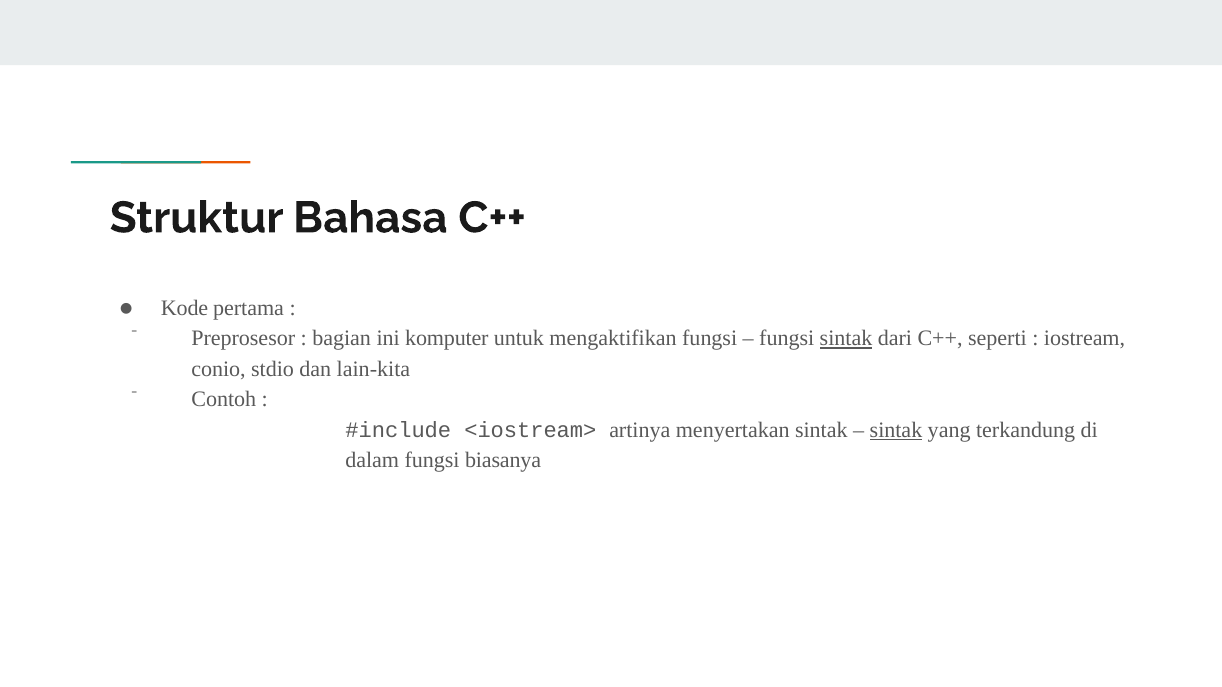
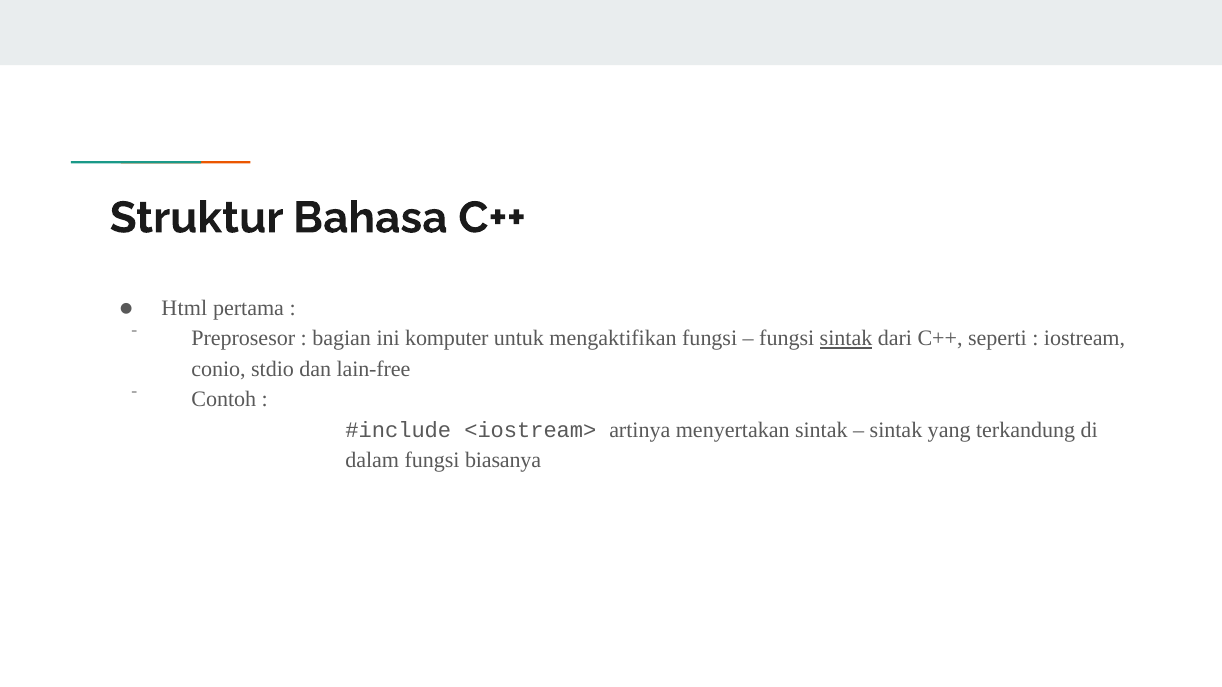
Kode: Kode -> Html
lain-kita: lain-kita -> lain-free
sintak at (896, 430) underline: present -> none
